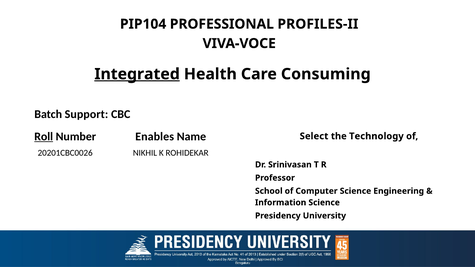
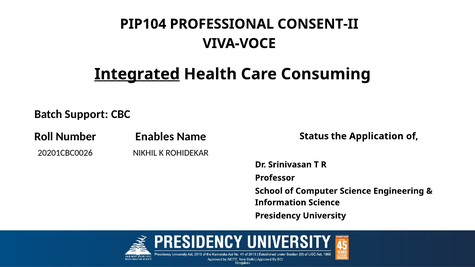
PROFILES-II: PROFILES-II -> CONSENT-II
Roll underline: present -> none
Select: Select -> Status
Technology: Technology -> Application
